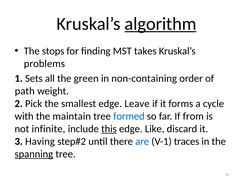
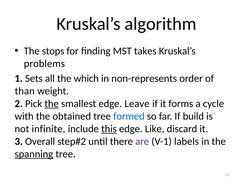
algorithm underline: present -> none
green: green -> which
non-containing: non-containing -> non-represents
path: path -> than
the at (52, 104) underline: none -> present
maintain: maintain -> obtained
from: from -> build
Having: Having -> Overall
are colour: blue -> purple
traces: traces -> labels
